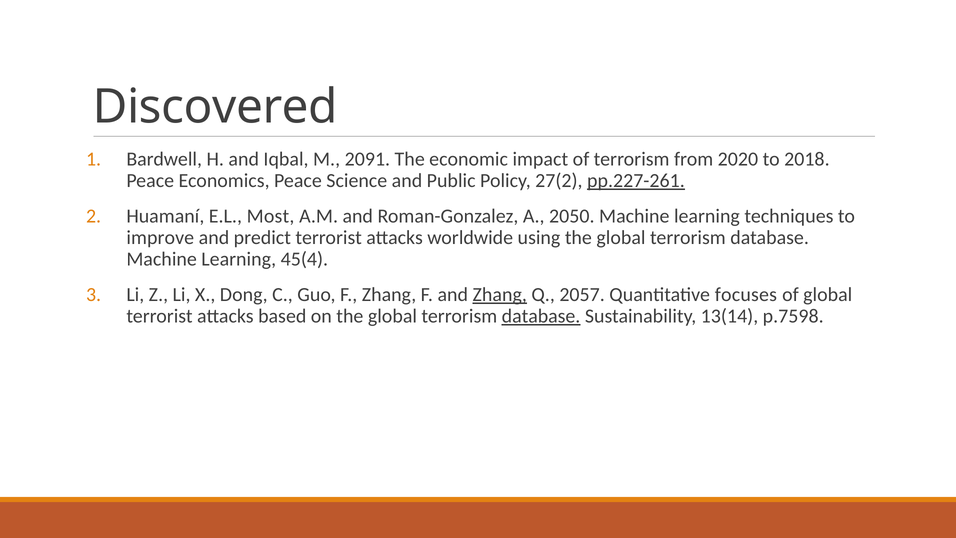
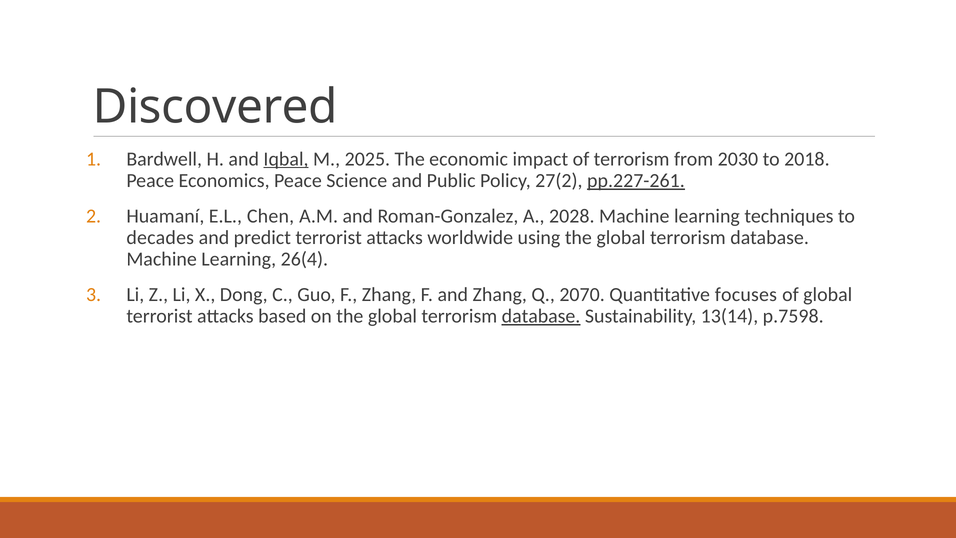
Iqbal underline: none -> present
2091: 2091 -> 2025
2020: 2020 -> 2030
Most: Most -> Chen
2050: 2050 -> 2028
improve: improve -> decades
45(4: 45(4 -> 26(4
Zhang at (500, 295) underline: present -> none
2057: 2057 -> 2070
